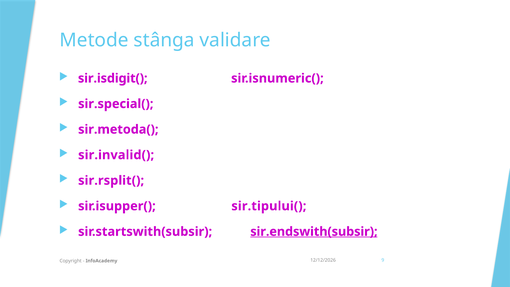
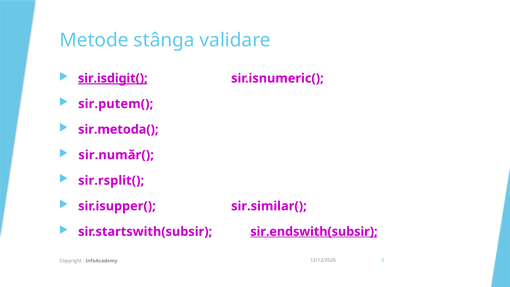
sir.isdigit( underline: none -> present
sir.special(: sir.special( -> sir.putem(
sir.invalid(: sir.invalid( -> sir.număr(
sir.tipului(: sir.tipului( -> sir.similar(
